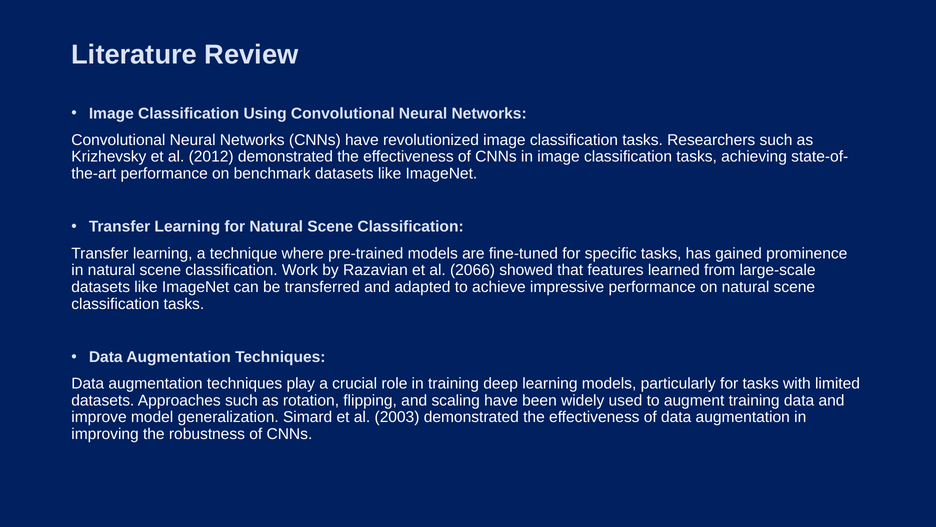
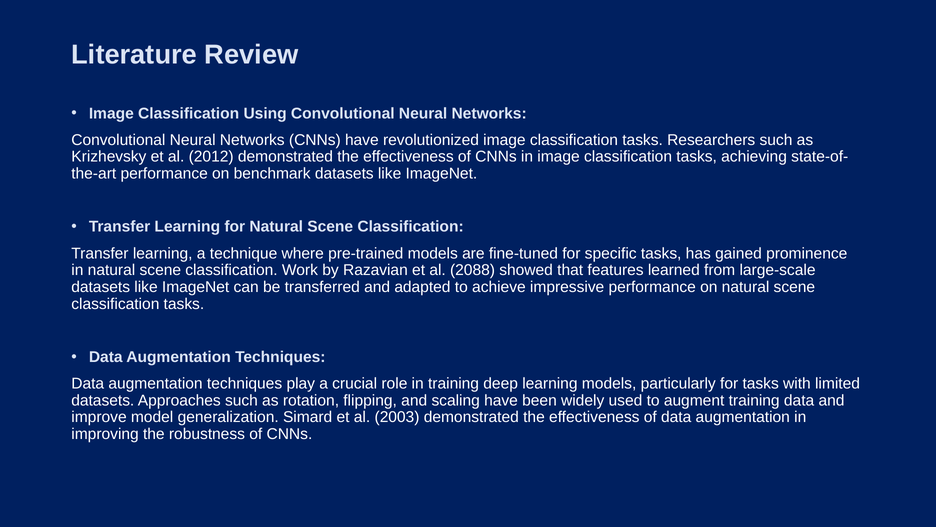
2066: 2066 -> 2088
